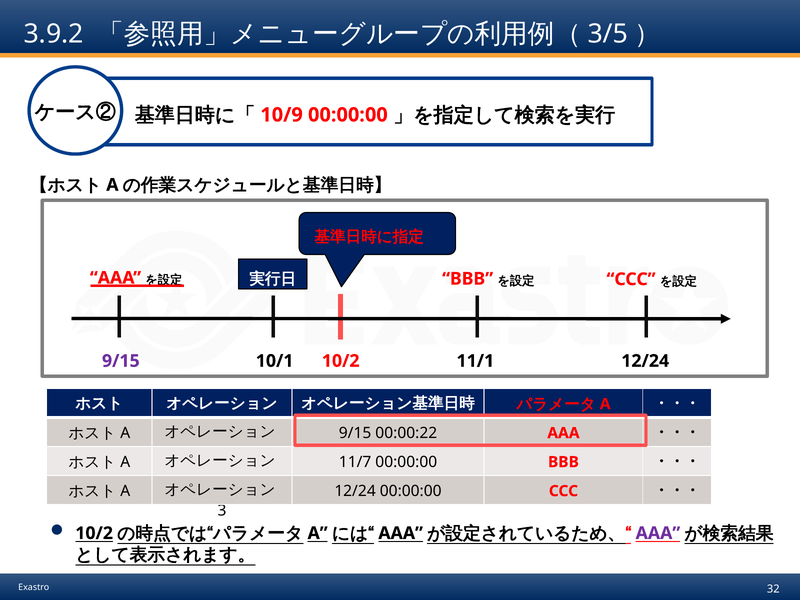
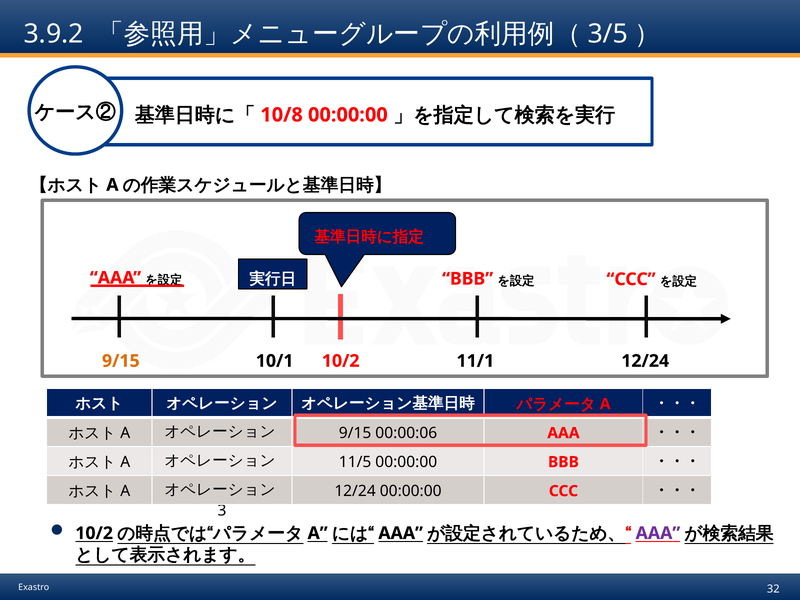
10/9: 10/9 -> 10/8
9/15 at (121, 361) colour: purple -> orange
00:00:22: 00:00:22 -> 00:00:06
11/7: 11/7 -> 11/5
